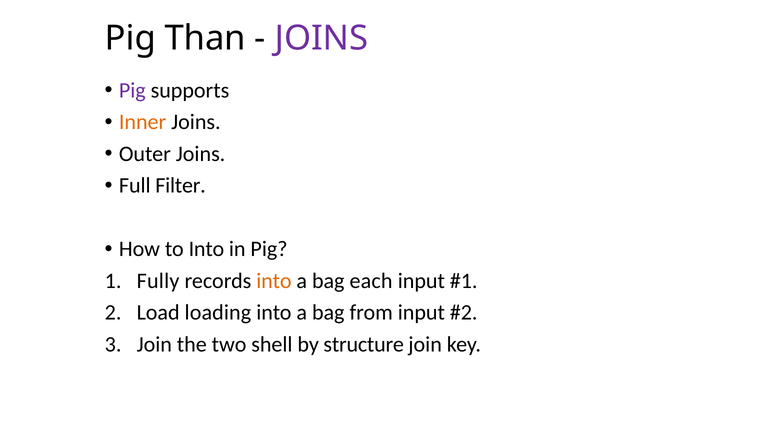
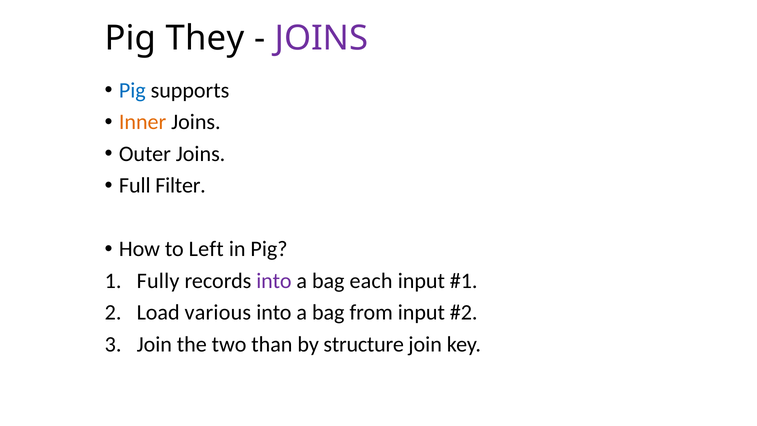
Than: Than -> They
Pig at (132, 90) colour: purple -> blue
to Into: Into -> Left
into at (274, 281) colour: orange -> purple
loading: loading -> various
shell: shell -> than
